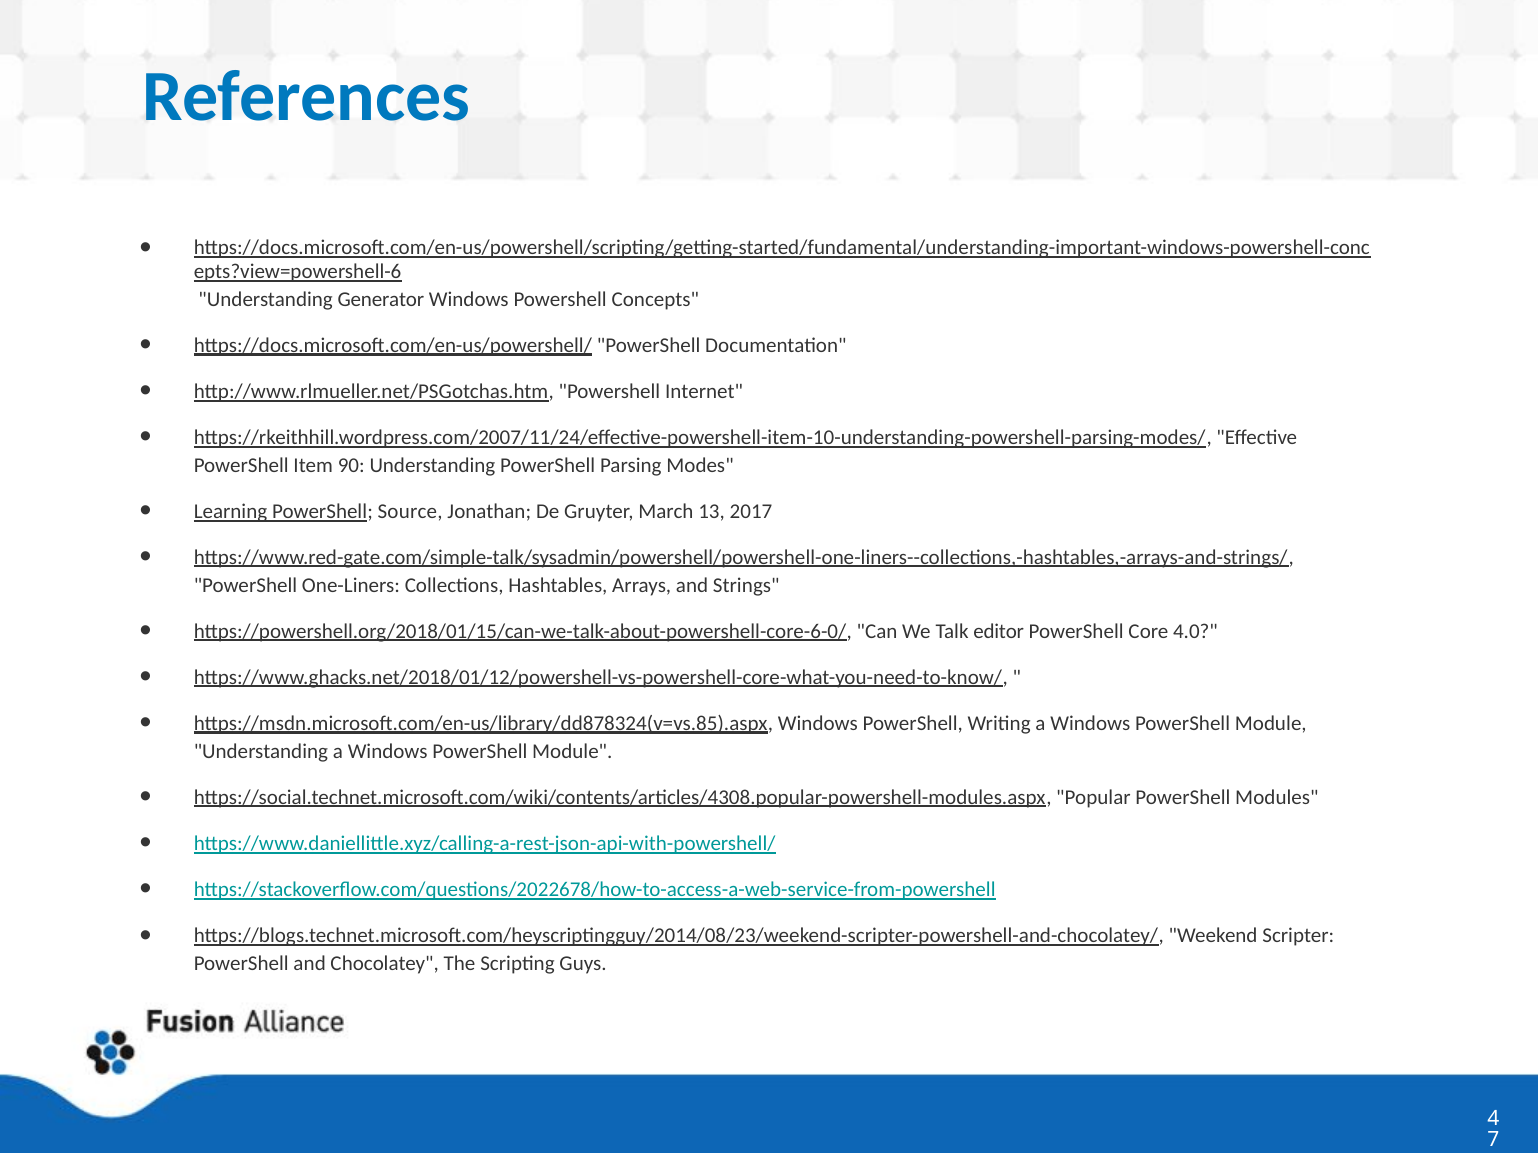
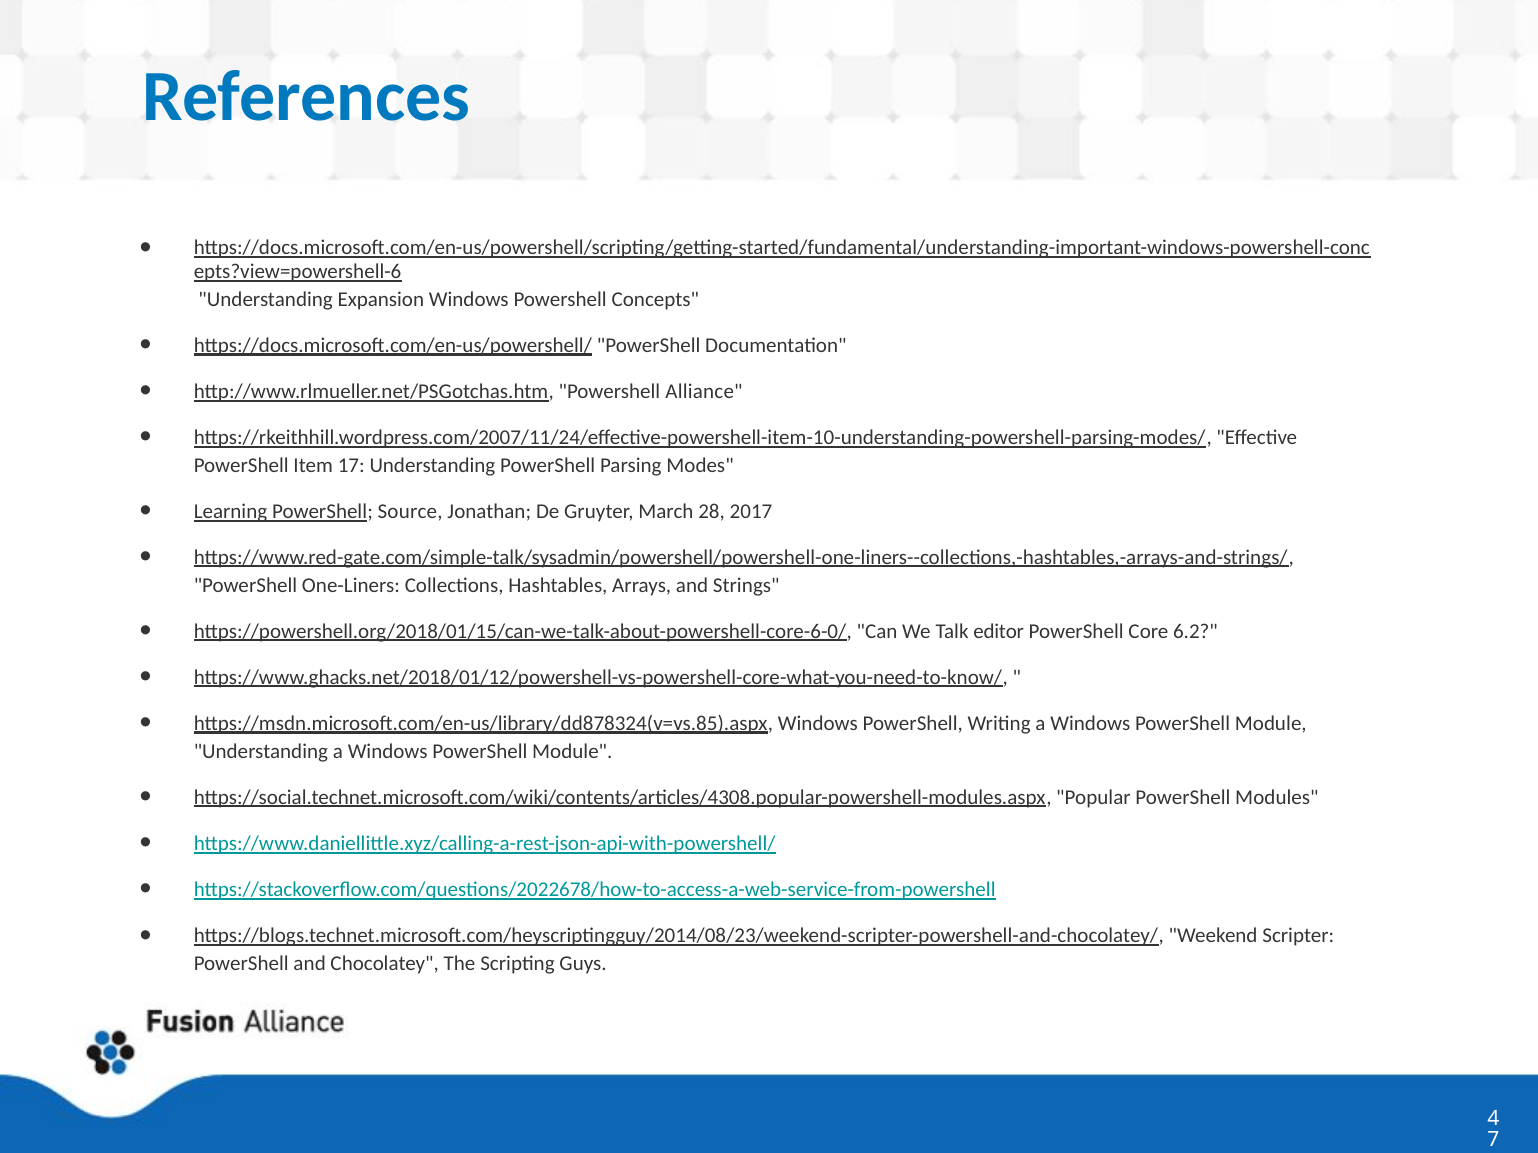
Generator: Generator -> Expansion
Internet: Internet -> Alliance
90: 90 -> 17
13: 13 -> 28
4.0: 4.0 -> 6.2
